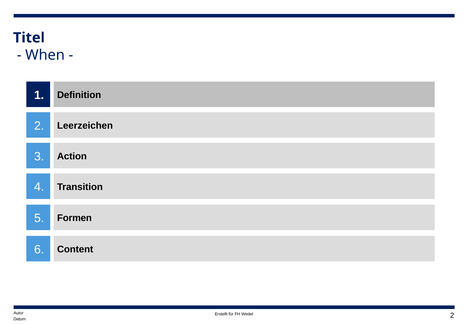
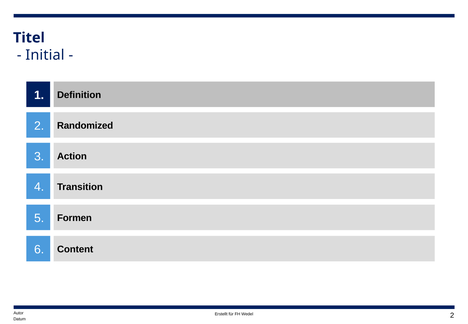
When: When -> Initial
Leerzeichen: Leerzeichen -> Randomized
